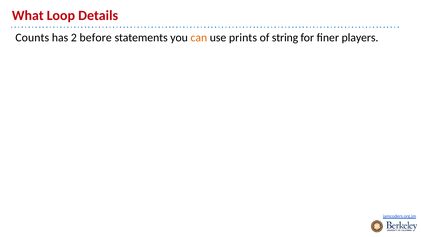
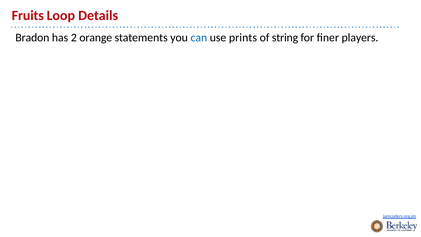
What: What -> Fruits
Counts: Counts -> Bradon
before: before -> orange
can colour: orange -> blue
